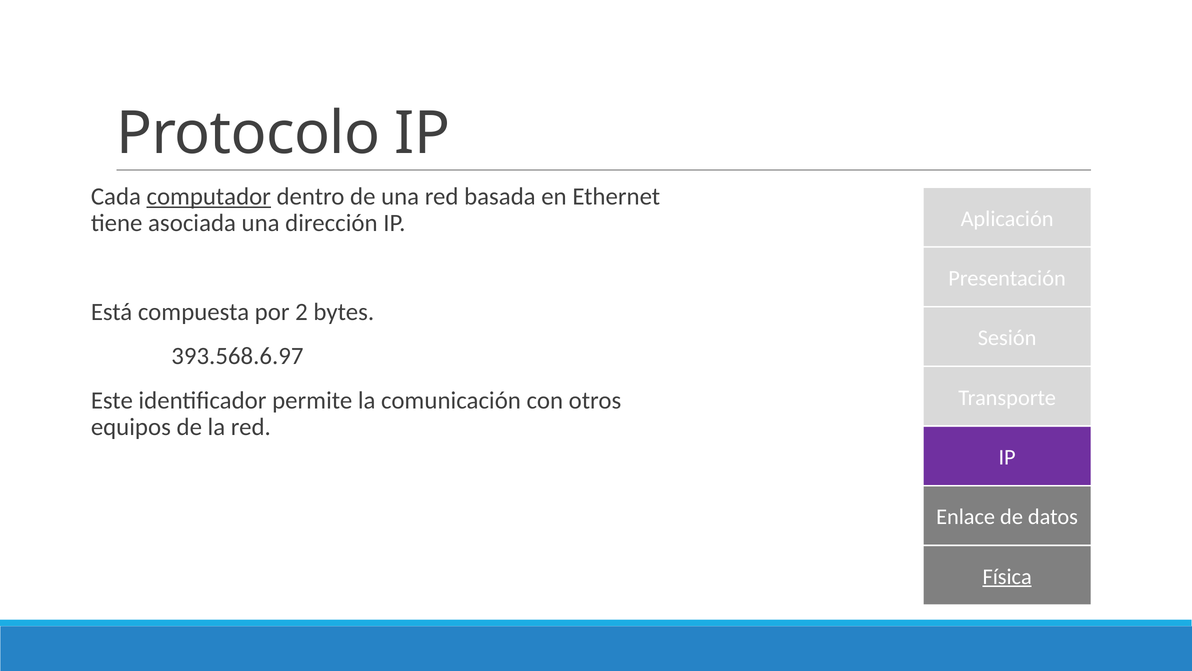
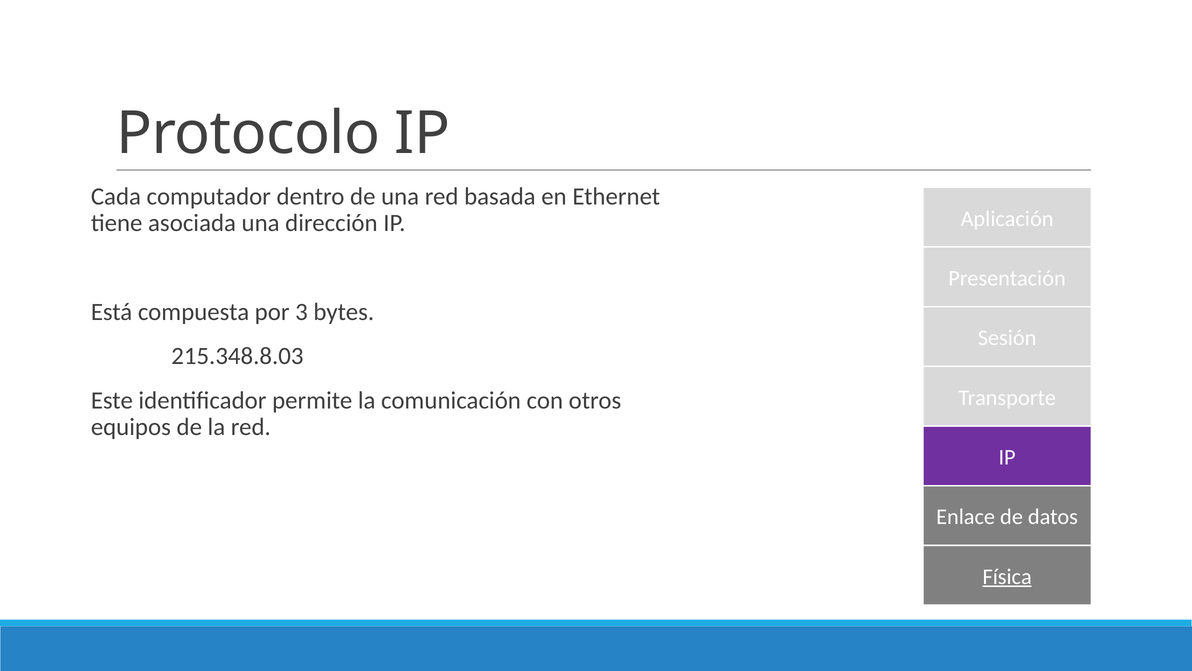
computador underline: present -> none
2: 2 -> 3
393.568.6.97: 393.568.6.97 -> 215.348.8.03
